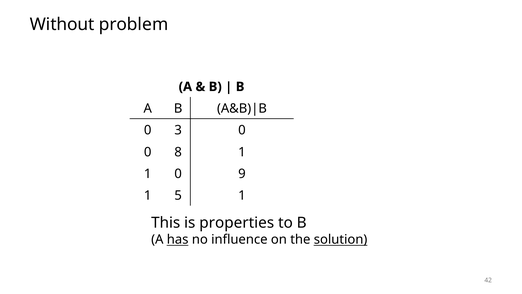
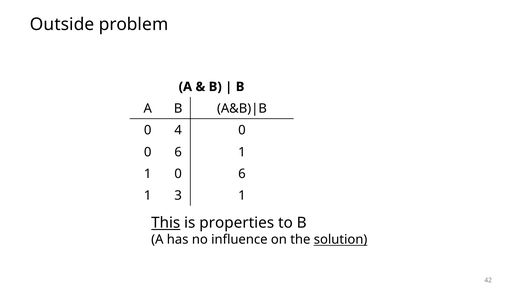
Without: Without -> Outside
3: 3 -> 4
8 at (178, 152): 8 -> 6
1 0 9: 9 -> 6
5: 5 -> 3
This underline: none -> present
has underline: present -> none
